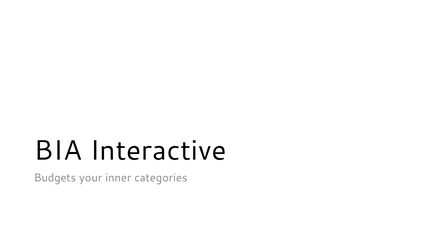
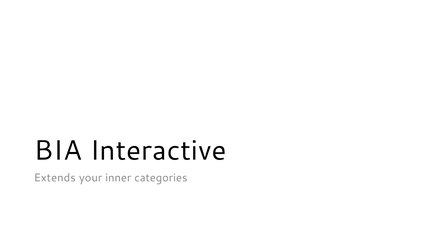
Budgets: Budgets -> Extends
